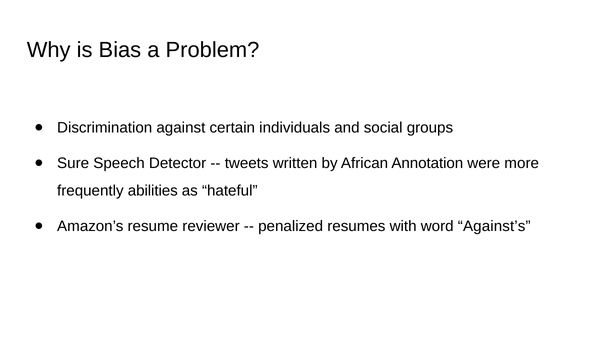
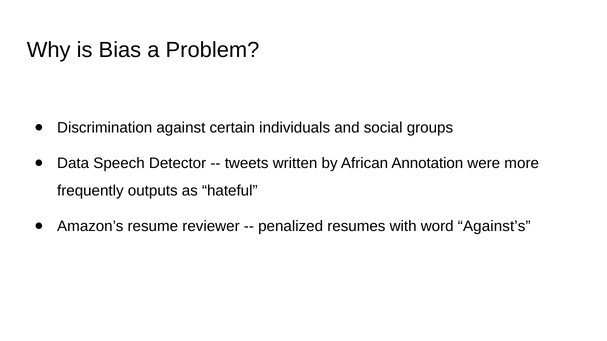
Sure: Sure -> Data
abilities: abilities -> outputs
